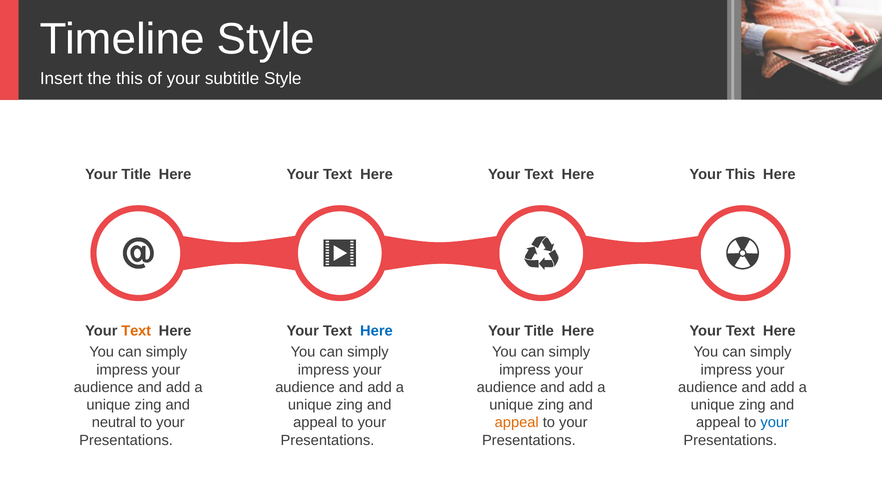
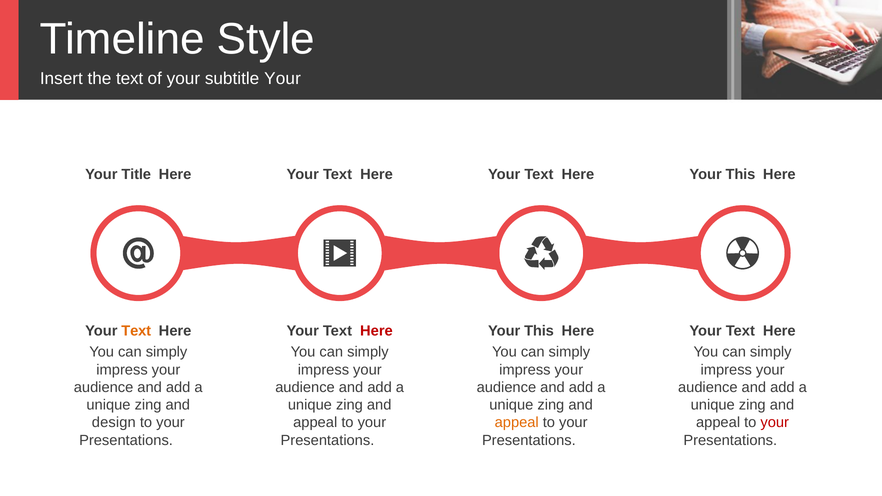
the this: this -> text
subtitle Style: Style -> Your
Here at (376, 331) colour: blue -> red
Title at (539, 331): Title -> This
neutral: neutral -> design
your at (775, 423) colour: blue -> red
